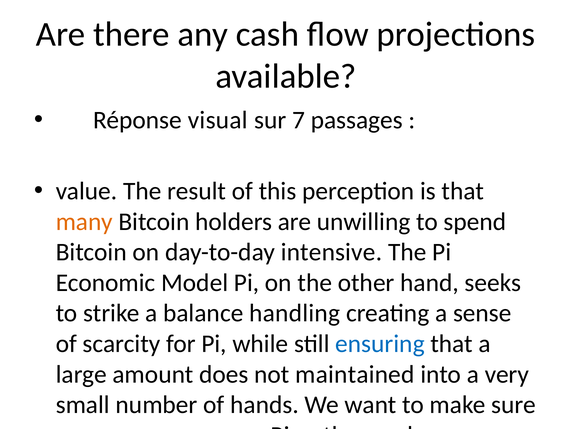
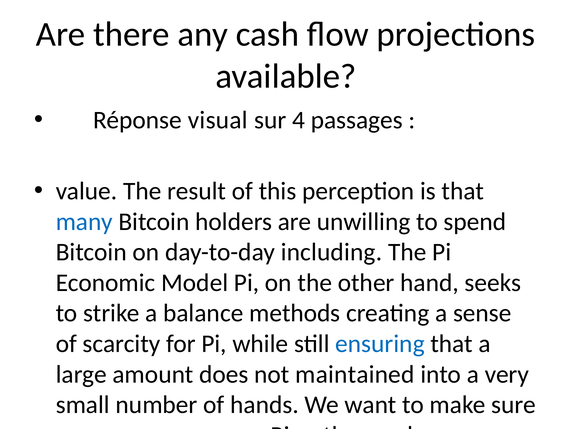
sur 7: 7 -> 4
many at (84, 222) colour: orange -> blue
intensive: intensive -> including
handling: handling -> methods
